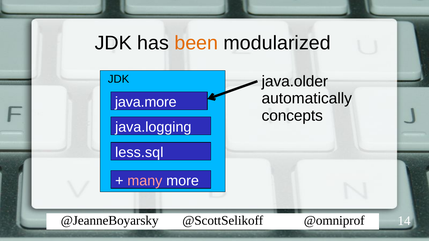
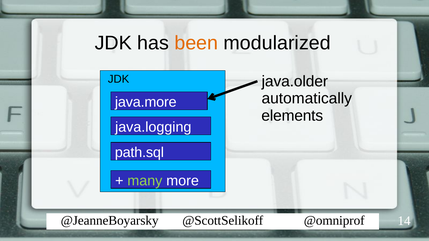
concepts: concepts -> elements
less.sql: less.sql -> path.sql
many colour: pink -> light green
